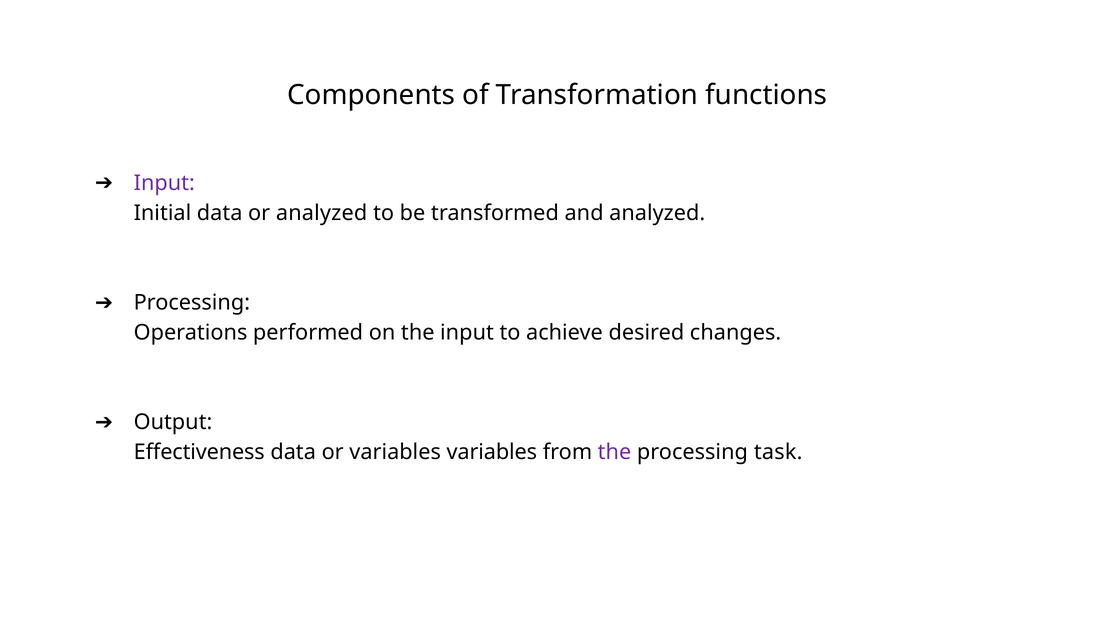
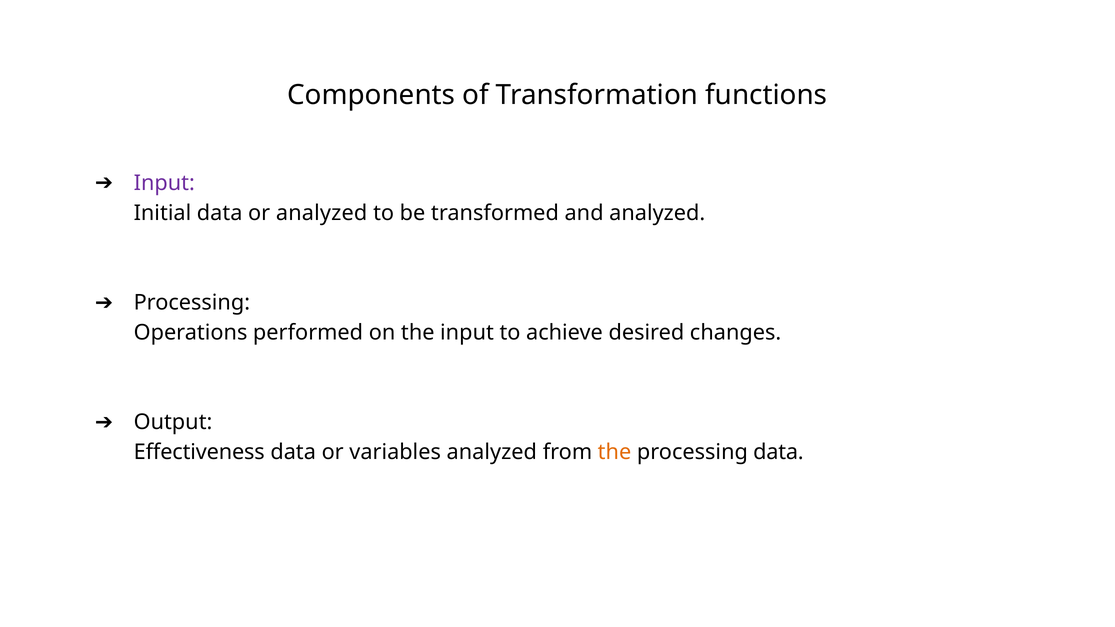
variables variables: variables -> analyzed
the at (615, 452) colour: purple -> orange
processing task: task -> data
